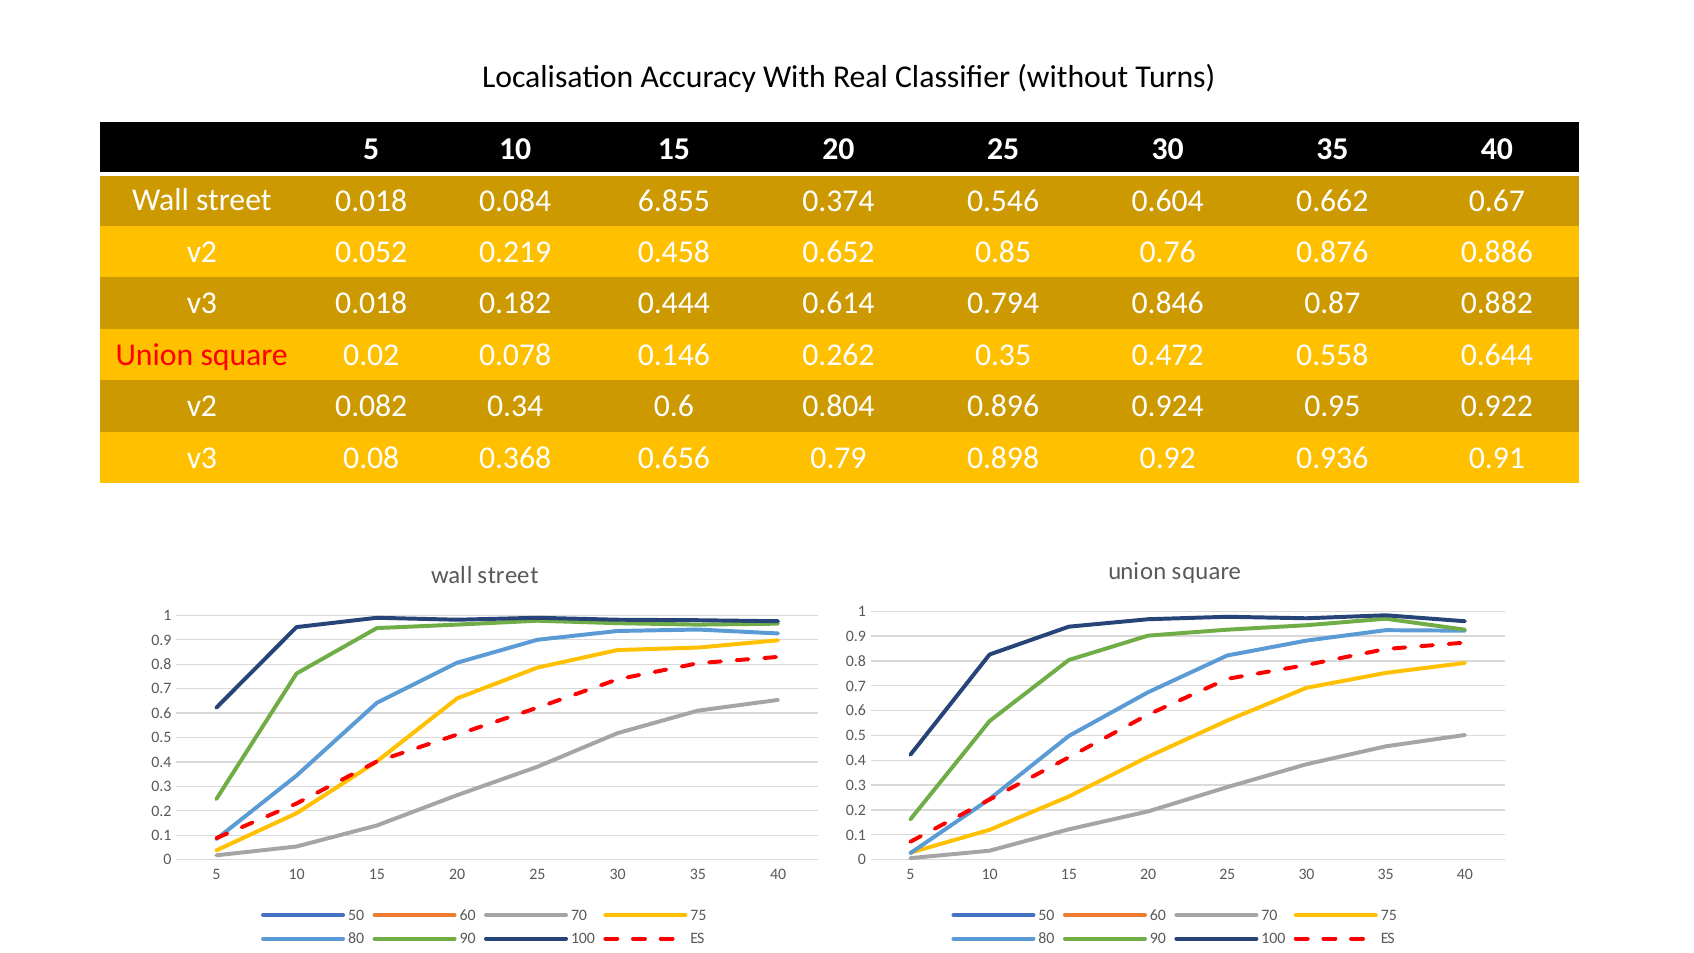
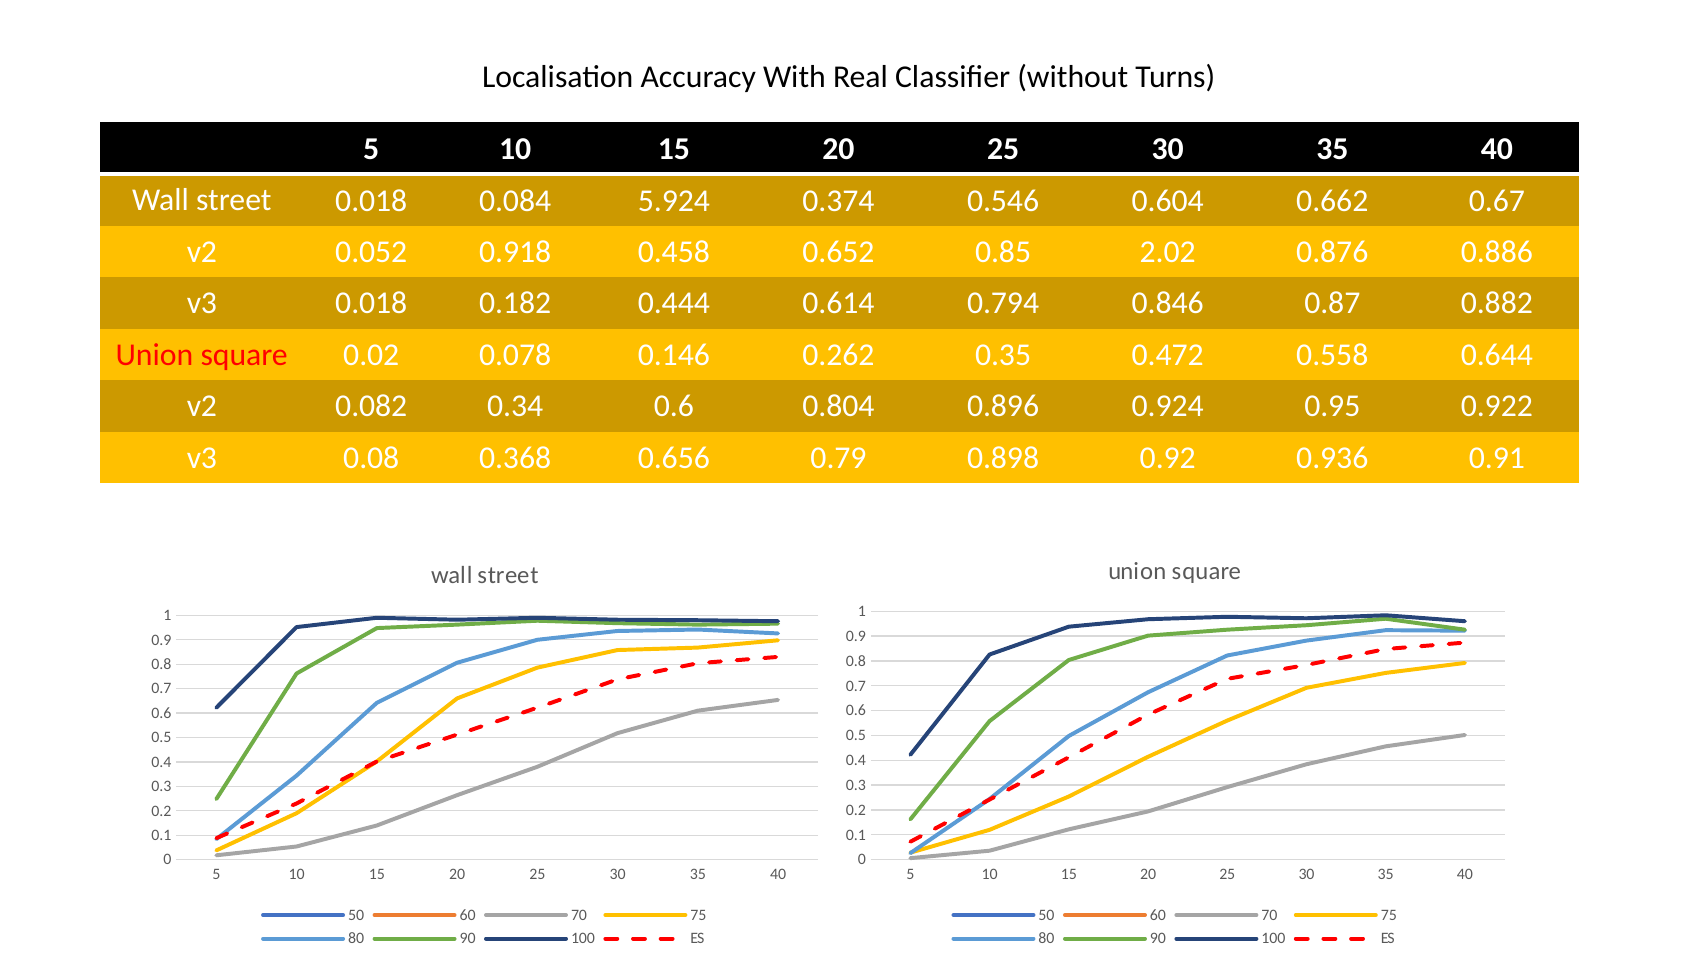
6.855: 6.855 -> 5.924
0.219: 0.219 -> 0.918
0.76: 0.76 -> 2.02
